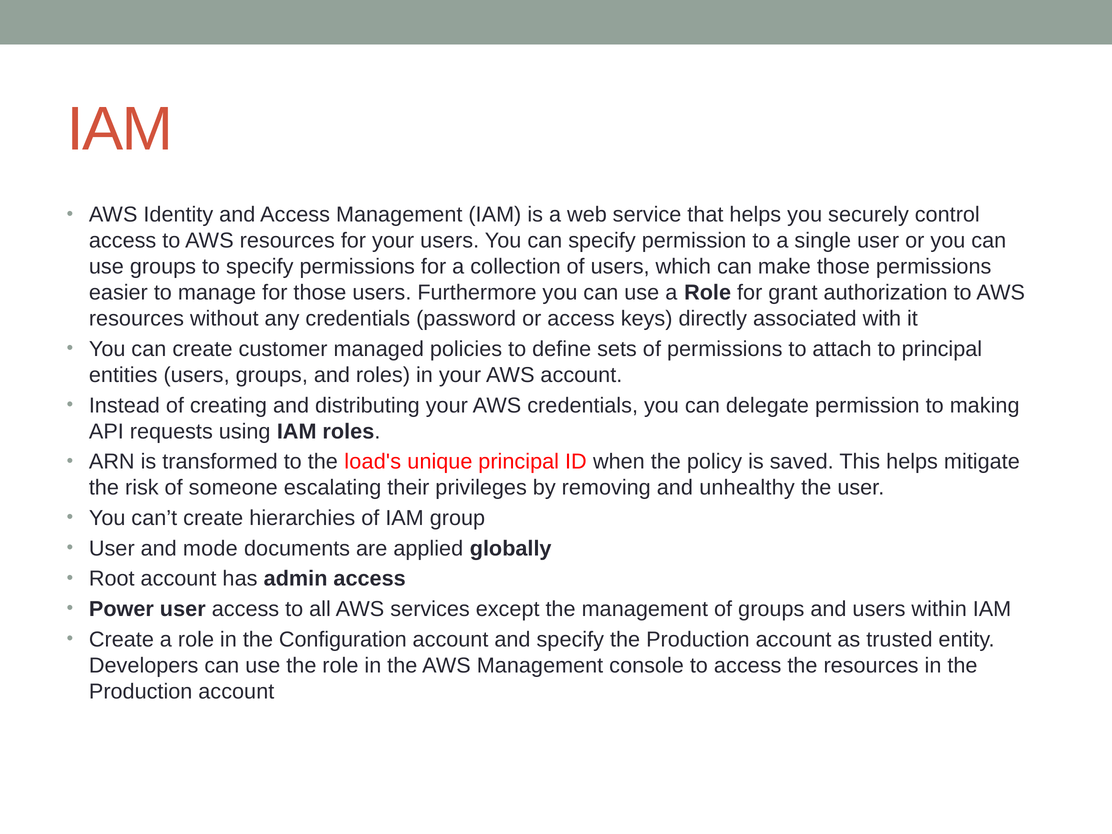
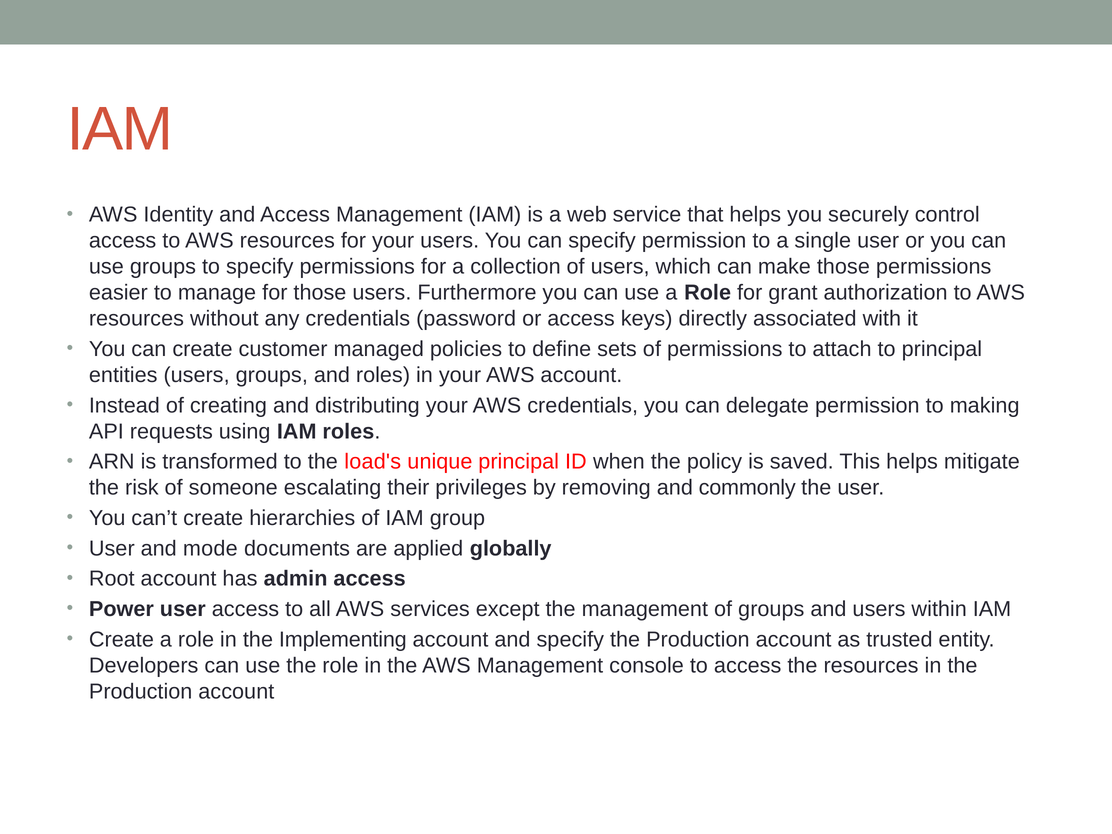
unhealthy: unhealthy -> commonly
Configuration: Configuration -> Implementing
